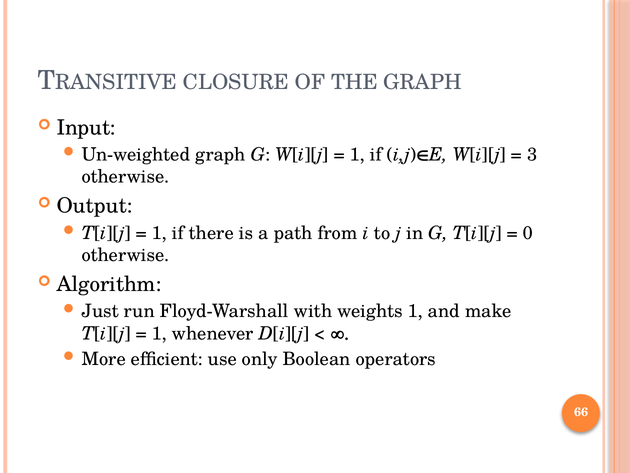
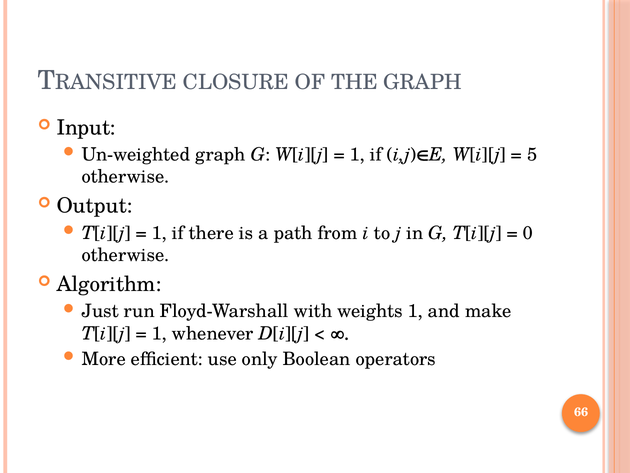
3: 3 -> 5
